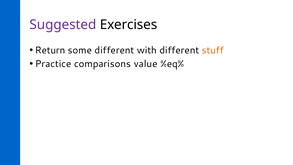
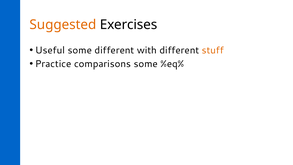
Suggested colour: purple -> orange
Return: Return -> Useful
comparisons value: value -> some
